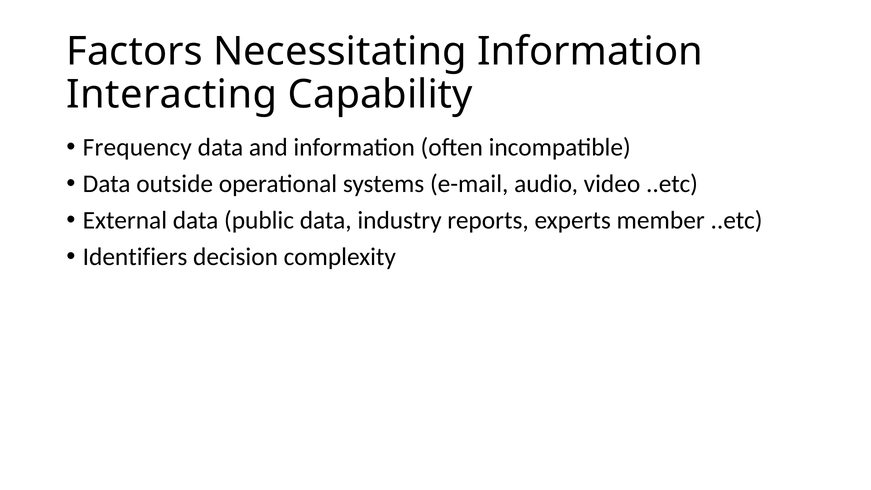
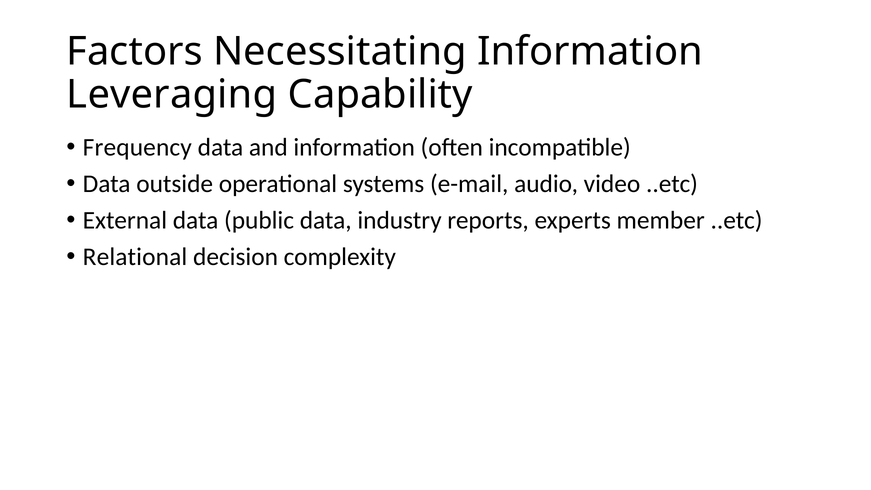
Interacting: Interacting -> Leveraging
Identifiers: Identifiers -> Relational
